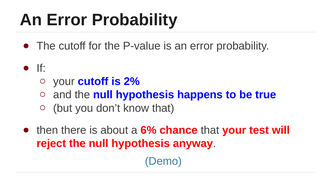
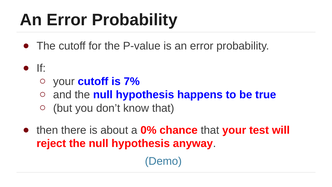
2%: 2% -> 7%
6%: 6% -> 0%
